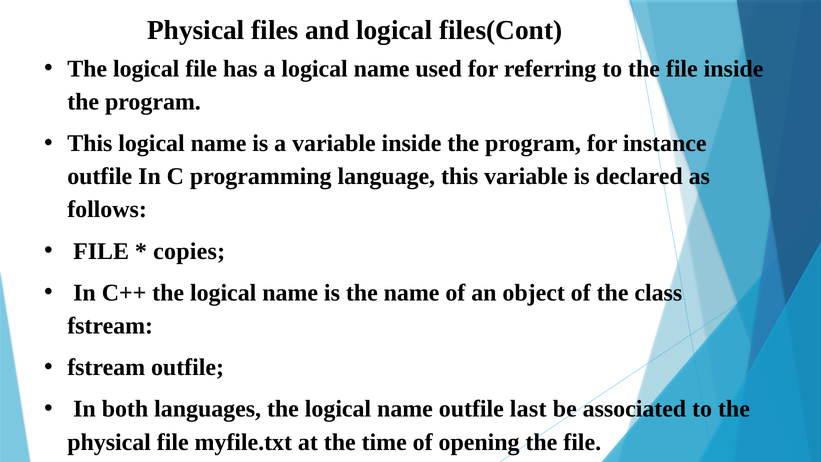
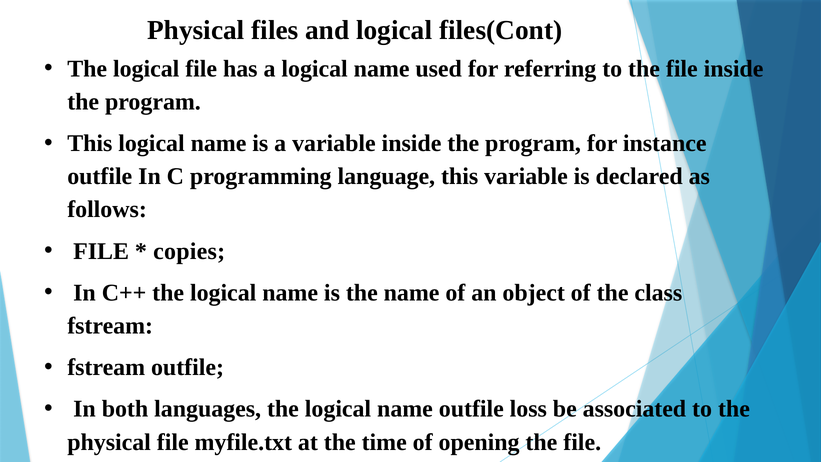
last: last -> loss
